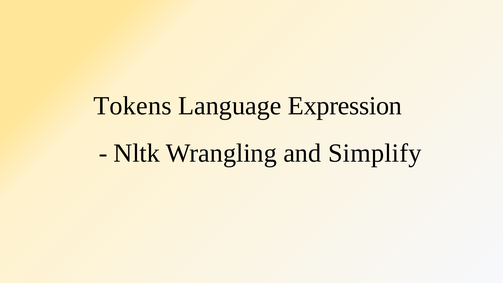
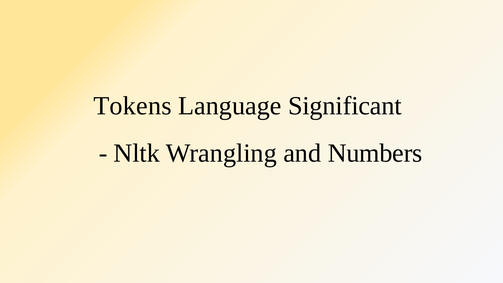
Expression: Expression -> Significant
Simplify: Simplify -> Numbers
